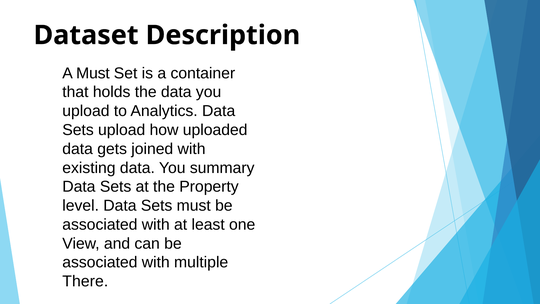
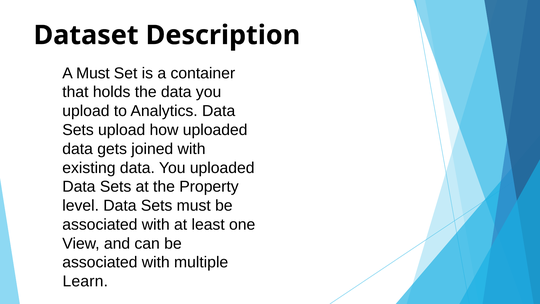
You summary: summary -> uploaded
There: There -> Learn
